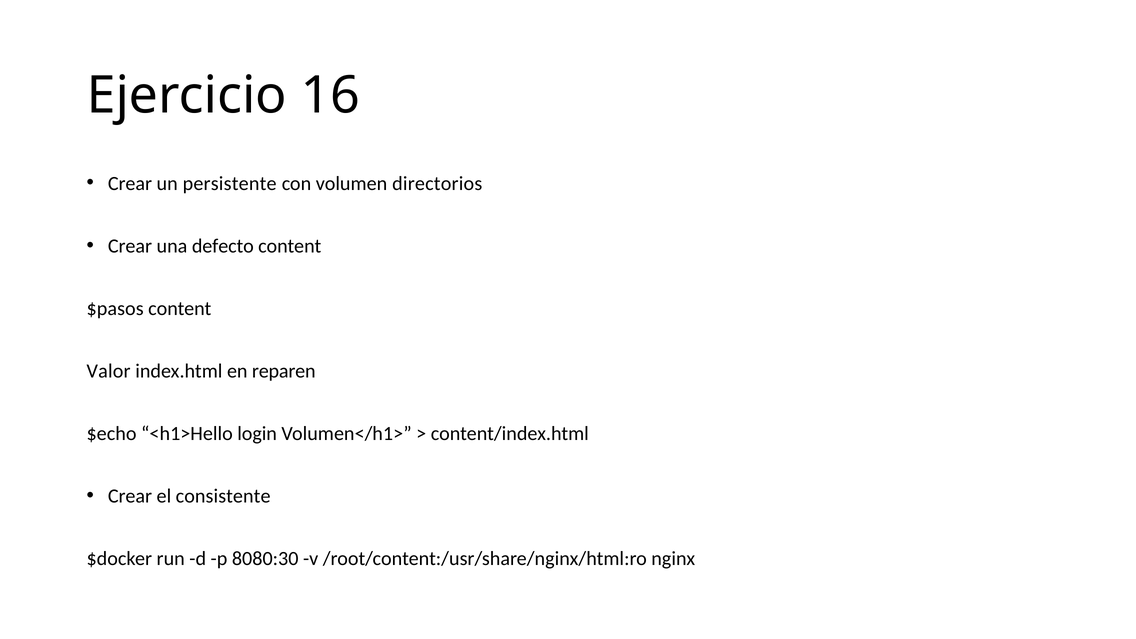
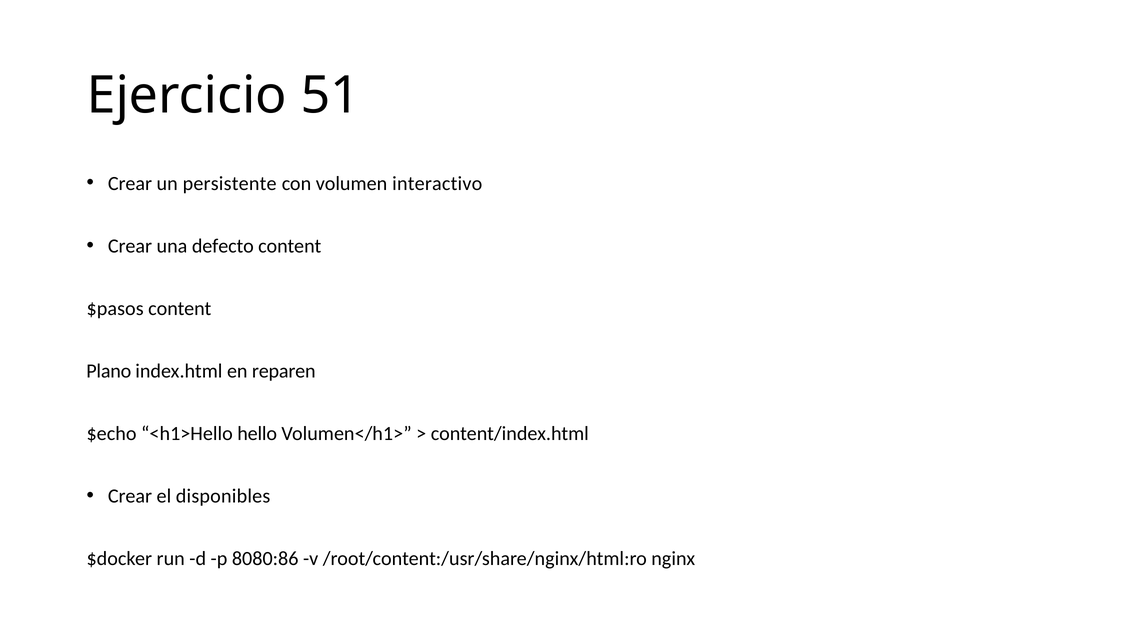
16: 16 -> 51
directorios: directorios -> interactivo
Valor: Valor -> Plano
login: login -> hello
consistente: consistente -> disponibles
8080:30: 8080:30 -> 8080:86
